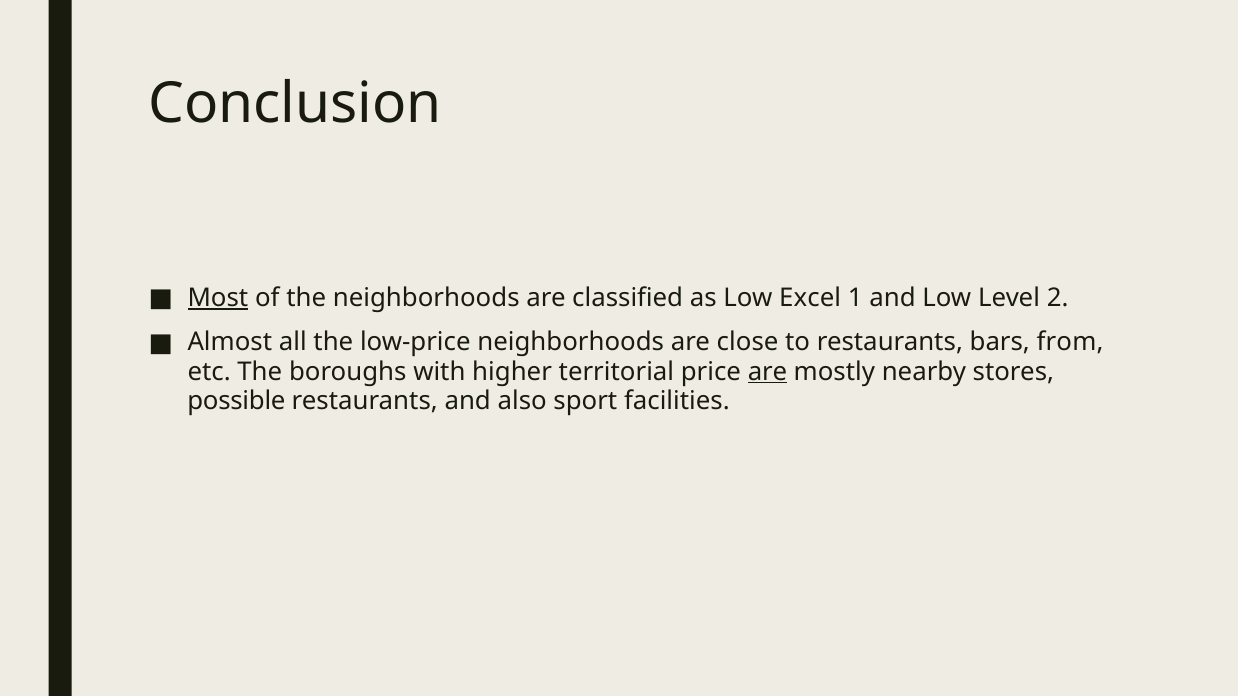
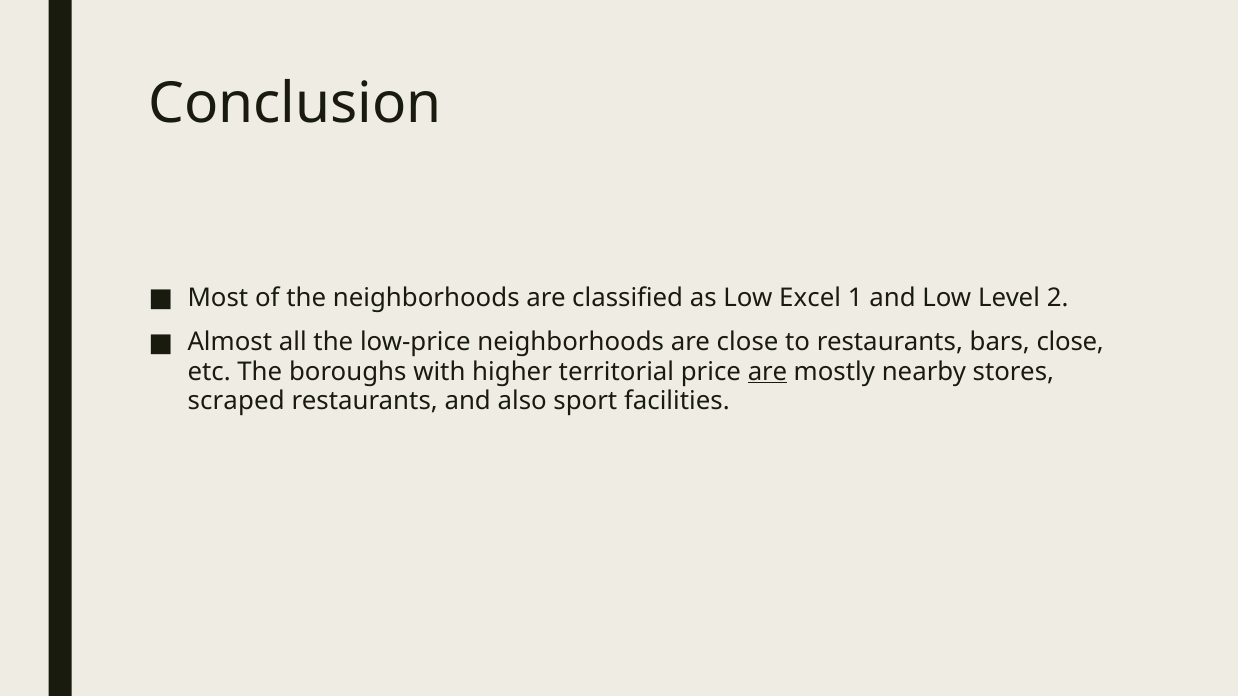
Most underline: present -> none
bars from: from -> close
possible: possible -> scraped
